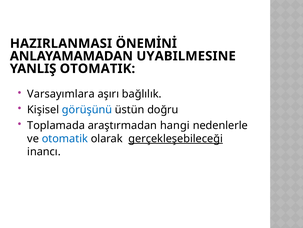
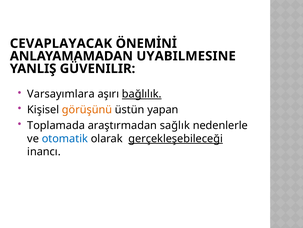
HAZIRLANMASI: HAZIRLANMASI -> CEVAPLAYACAK
YANLIŞ OTOMATIK: OTOMATIK -> GÜVENILIR
bağlılık underline: none -> present
görüşünü colour: blue -> orange
doğru: doğru -> yapan
hangi: hangi -> sağlık
